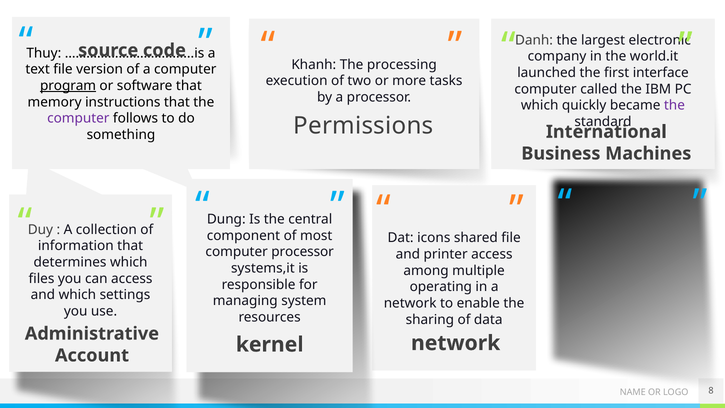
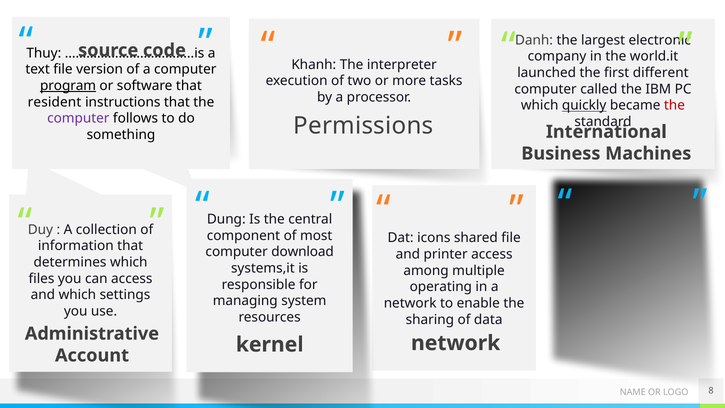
processing: processing -> interpreter
interface: interface -> different
memory: memory -> resident
quickly underline: none -> present
the at (674, 105) colour: purple -> red
computer processor: processor -> download
